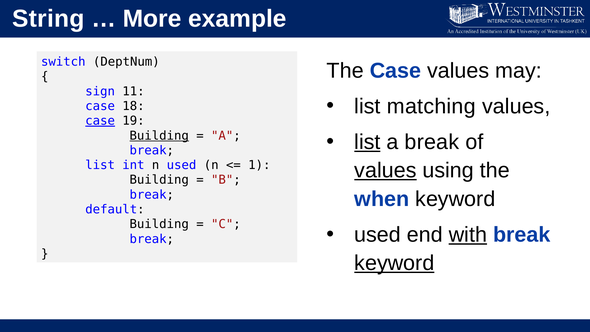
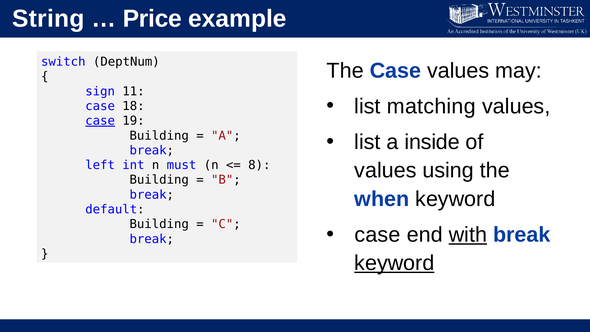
More: More -> Price
Building at (159, 136) underline: present -> none
list at (367, 142) underline: present -> none
break at (432, 142): break -> inside
list at (100, 165): list -> left
n used: used -> must
1: 1 -> 8
values at (385, 170) underline: present -> none
used at (378, 235): used -> case
